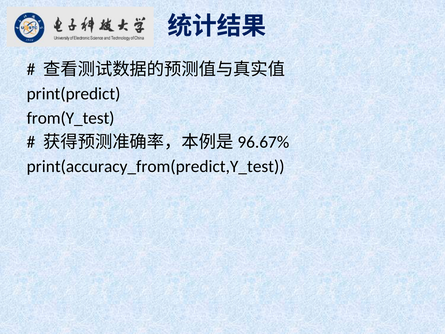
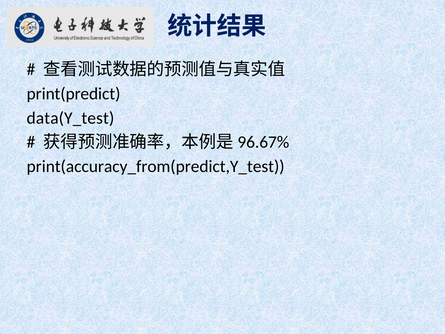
from(Y_test: from(Y_test -> data(Y_test
